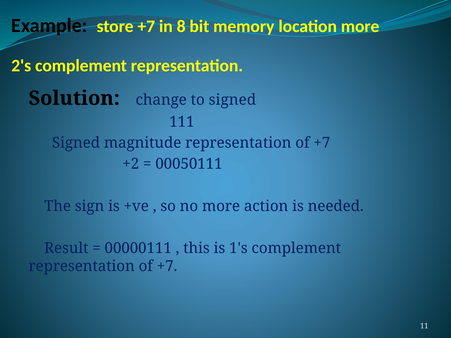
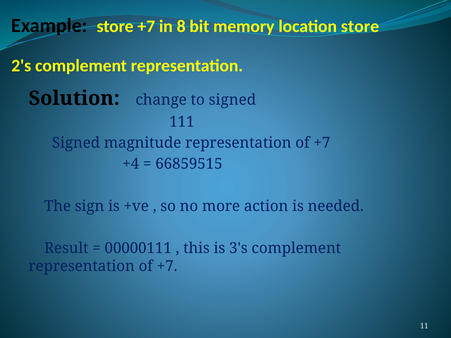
location more: more -> store
+2: +2 -> +4
00050111: 00050111 -> 66859515
1's: 1's -> 3's
